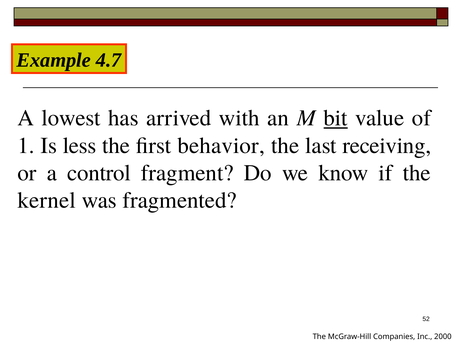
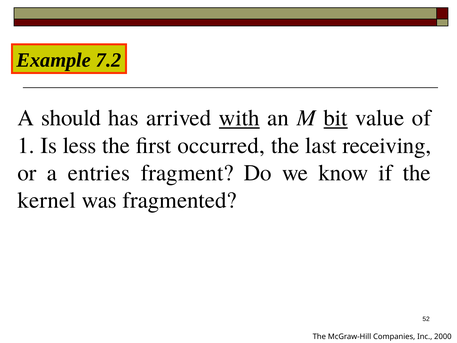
4.7: 4.7 -> 7.2
lowest: lowest -> should
with underline: none -> present
behavior: behavior -> occurred
control: control -> entries
